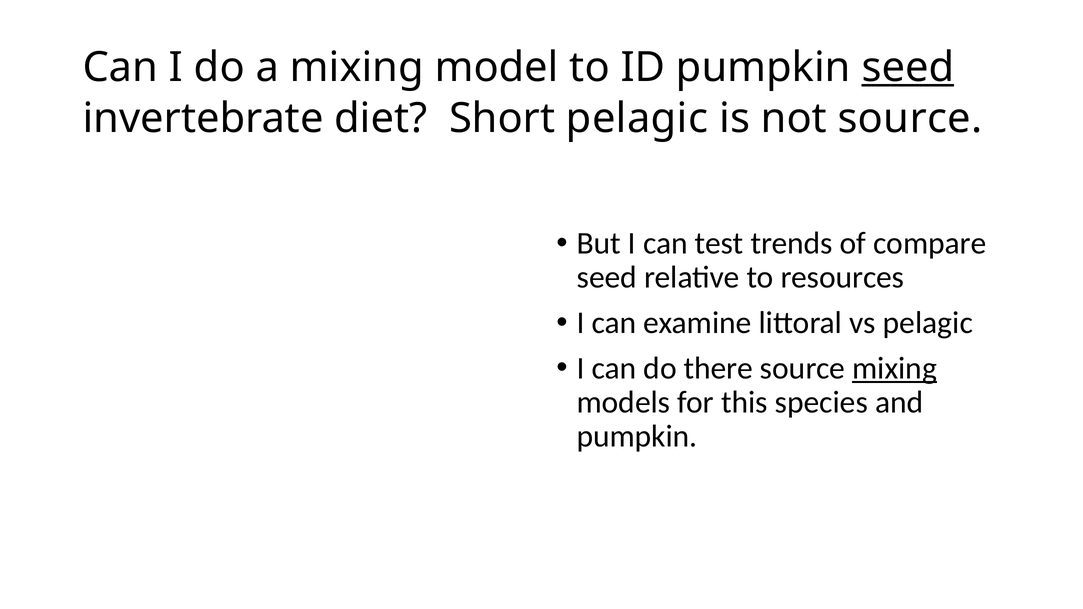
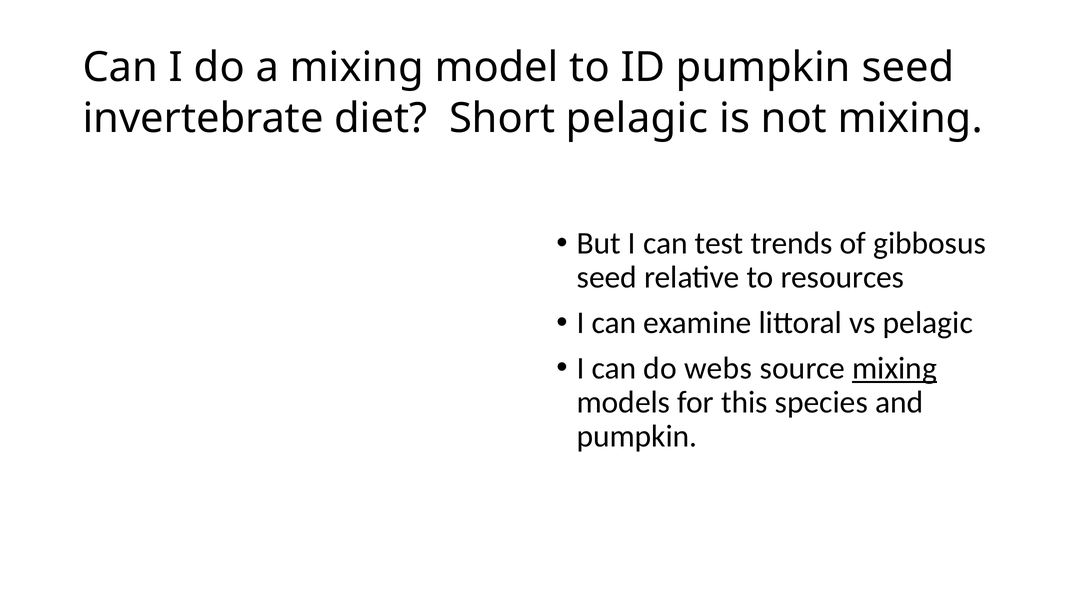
seed at (908, 67) underline: present -> none
not source: source -> mixing
compare: compare -> gibbosus
there: there -> webs
